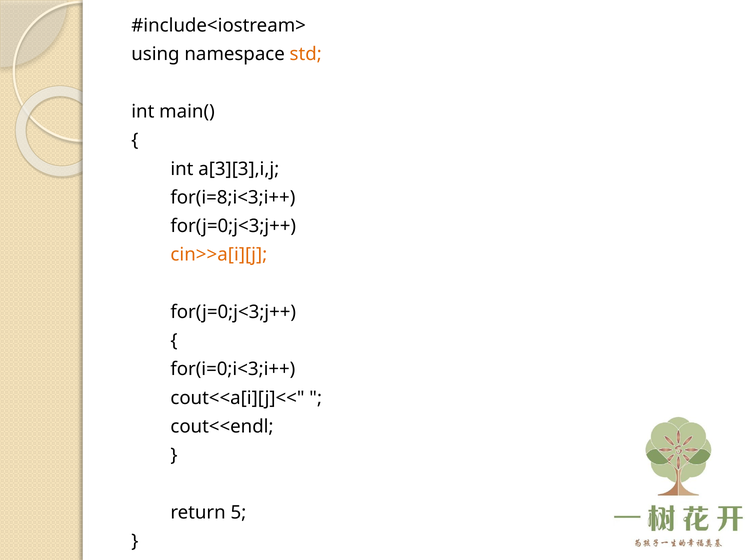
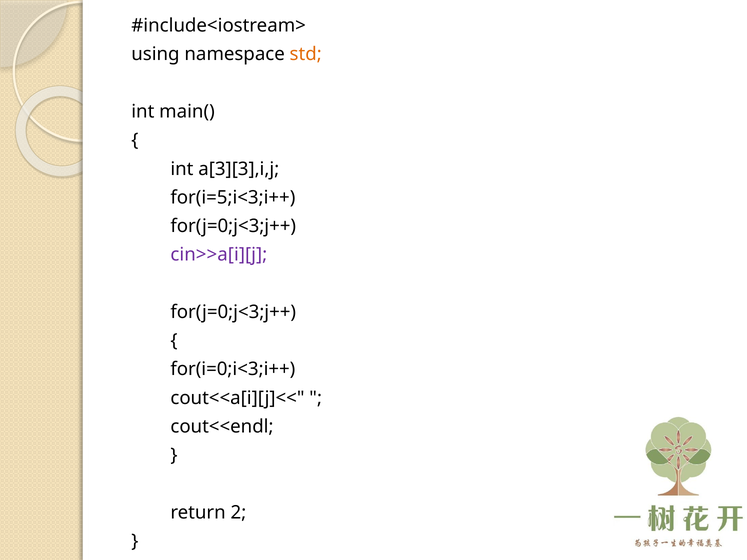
for(i=8;i<3;i++: for(i=8;i<3;i++ -> for(i=5;i<3;i++
cin>>a[i][j colour: orange -> purple
5: 5 -> 2
